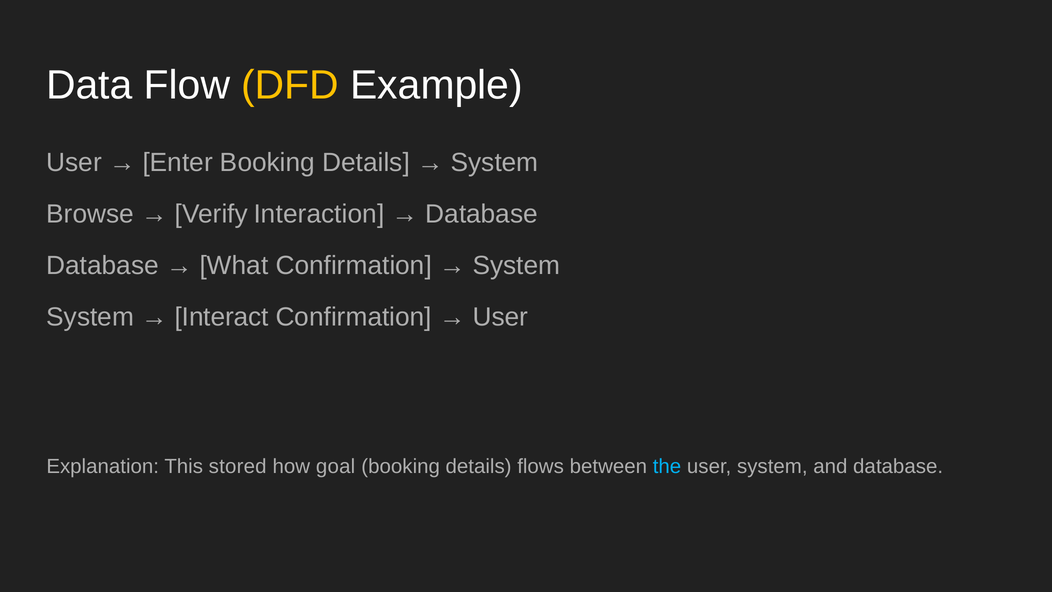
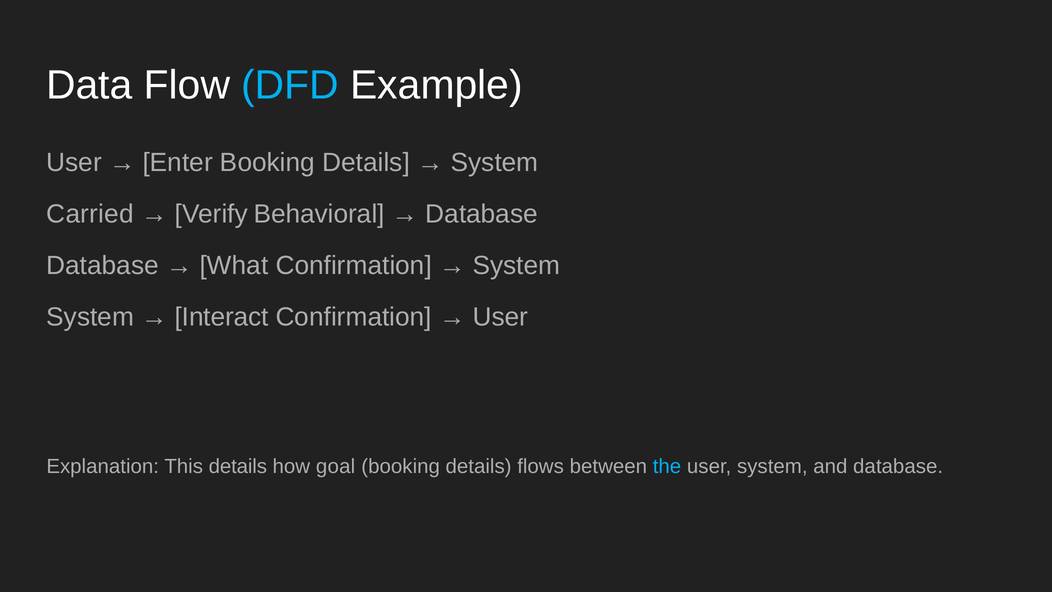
DFD colour: yellow -> light blue
Browse: Browse -> Carried
Interaction: Interaction -> Behavioral
This stored: stored -> details
